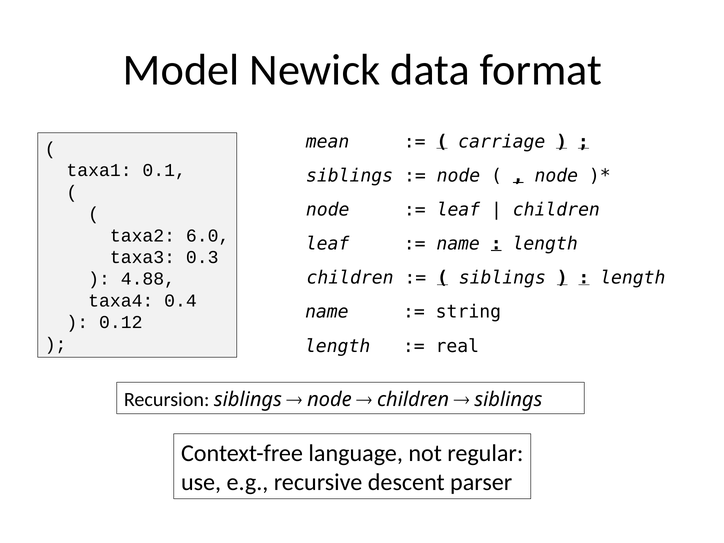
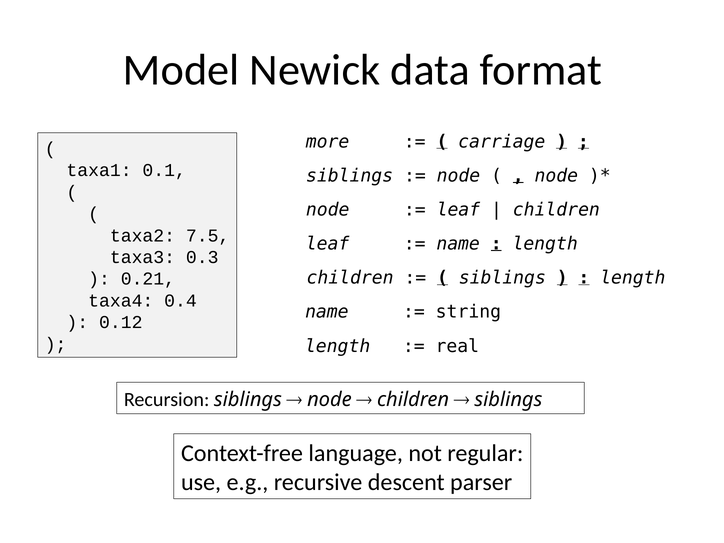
mean: mean -> more
6.0: 6.0 -> 7.5
4.88: 4.88 -> 0.21
